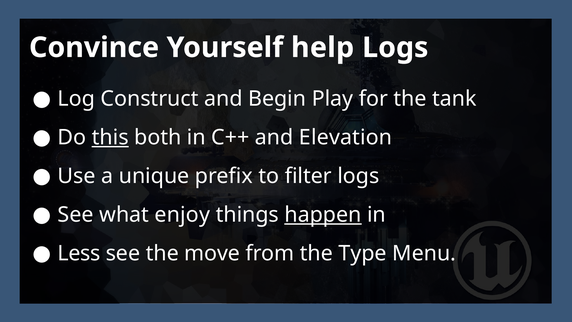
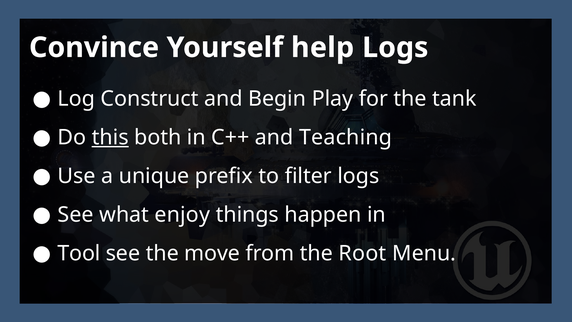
Elevation: Elevation -> Teaching
happen underline: present -> none
Less: Less -> Tool
Type: Type -> Root
